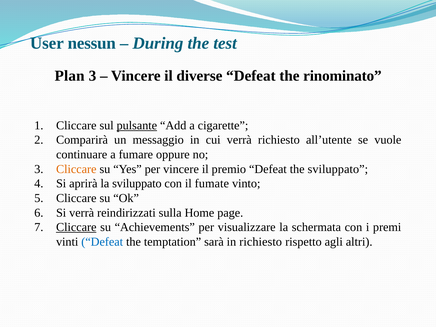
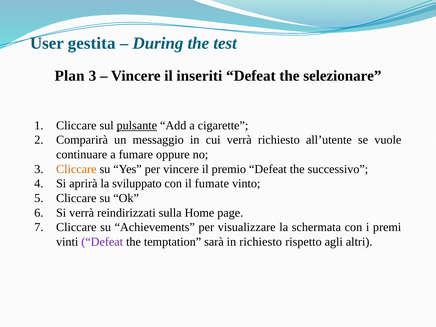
nessun: nessun -> gestita
diverse: diverse -> inseriti
rinominato: rinominato -> selezionare
the sviluppato: sviluppato -> successivo
Cliccare at (76, 227) underline: present -> none
Defeat at (102, 242) colour: blue -> purple
